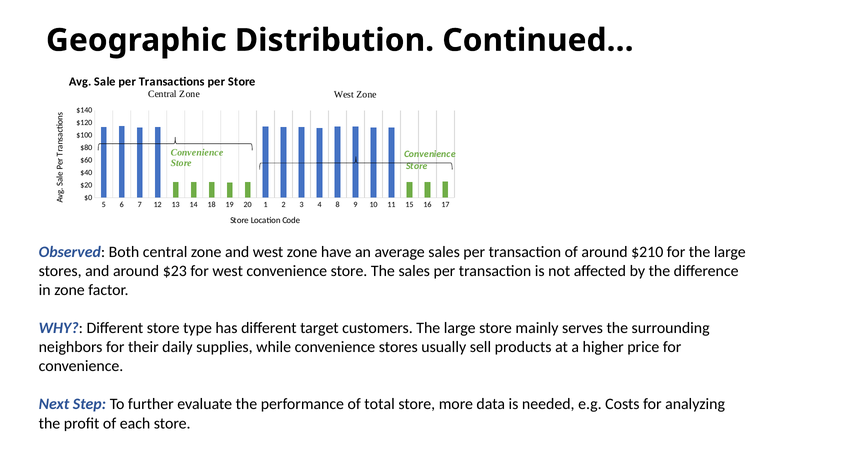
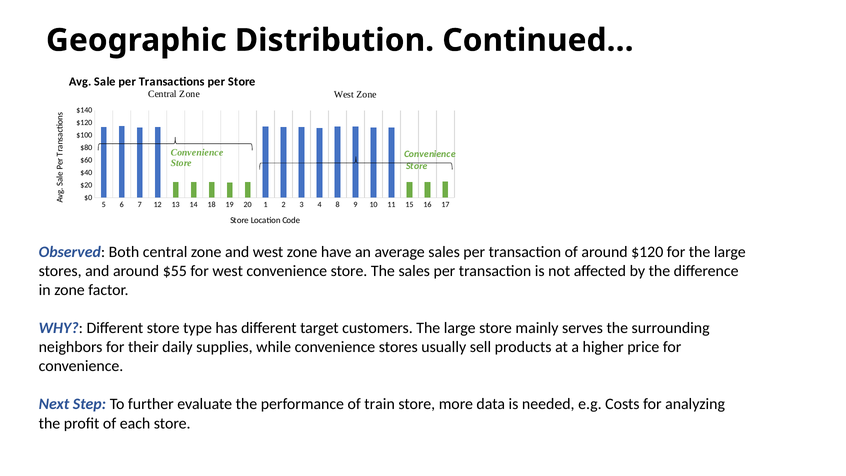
around $210: $210 -> $120
$23: $23 -> $55
total: total -> train
